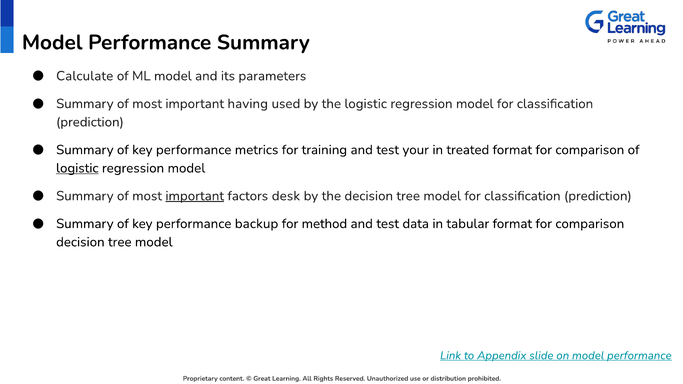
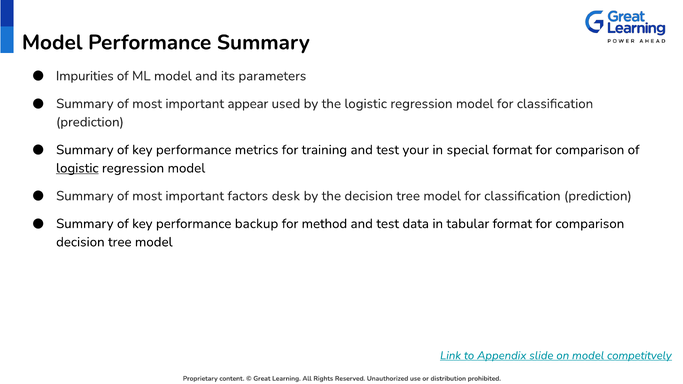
Calculate: Calculate -> Impurities
having: having -> appear
treated: treated -> special
important at (195, 196) underline: present -> none
on model performance: performance -> competitvely
